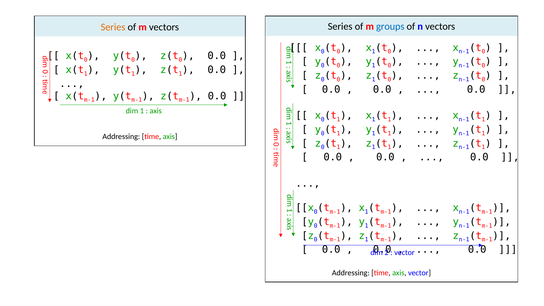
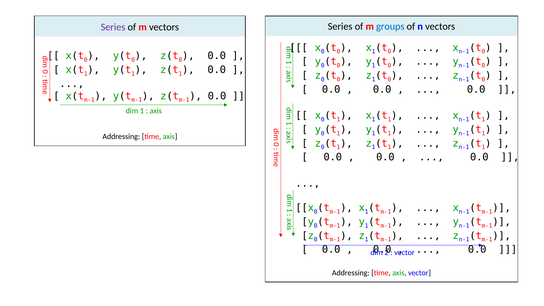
Series at (113, 27) colour: orange -> purple
